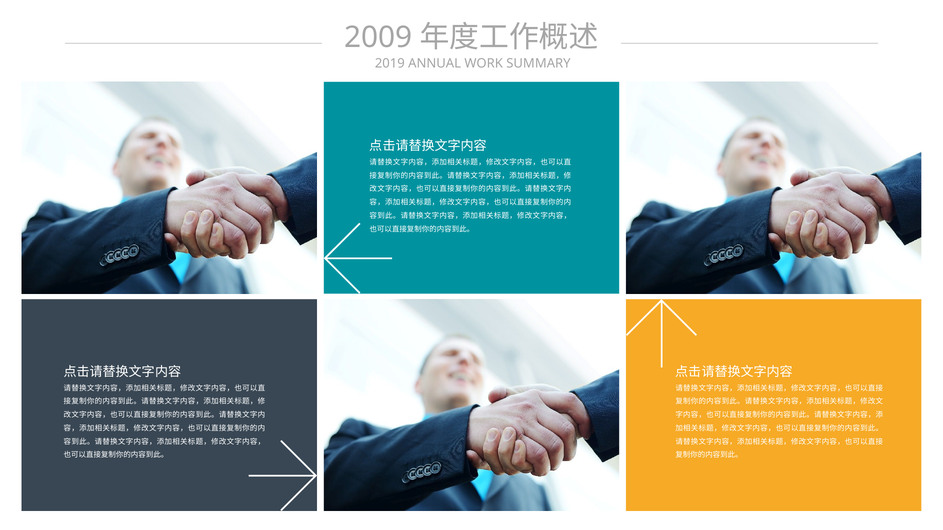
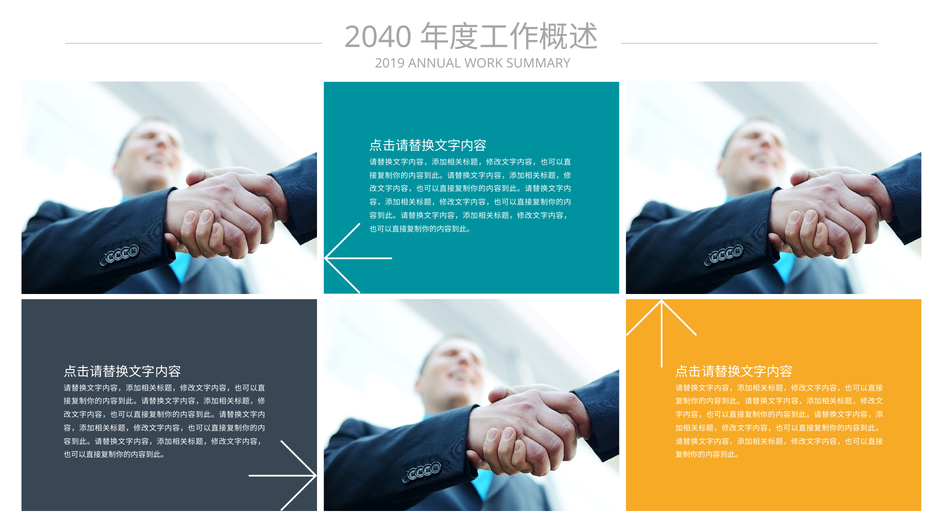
2009: 2009 -> 2040
